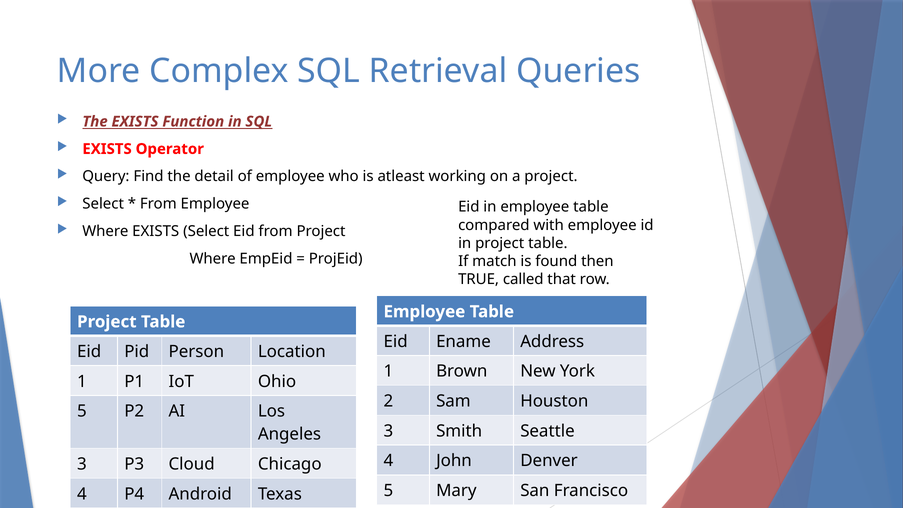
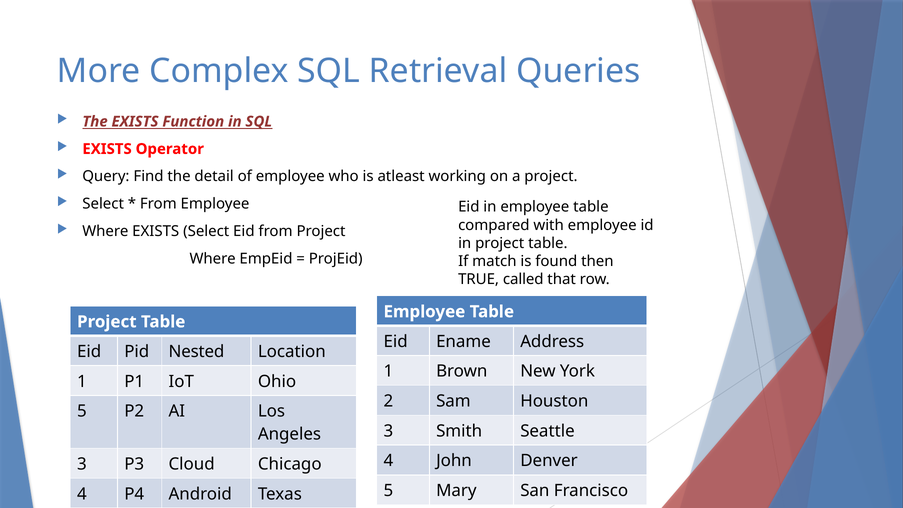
Person: Person -> Nested
